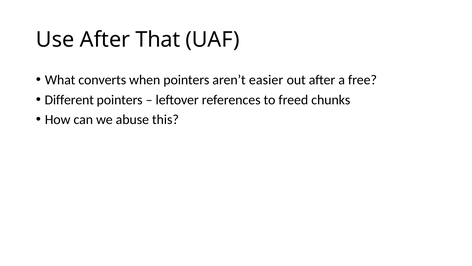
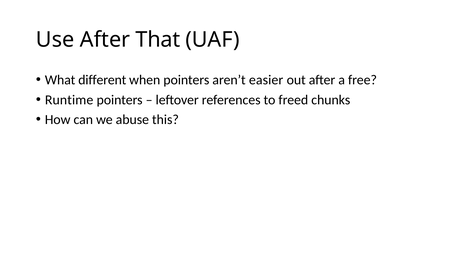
converts: converts -> different
Different: Different -> Runtime
